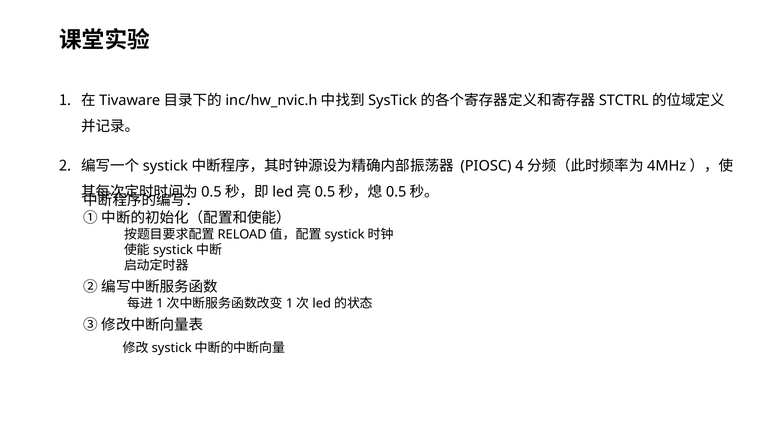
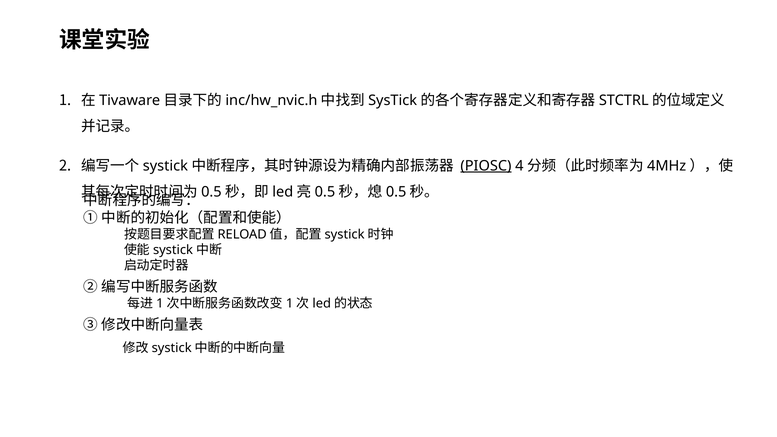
PIOSC underline: none -> present
